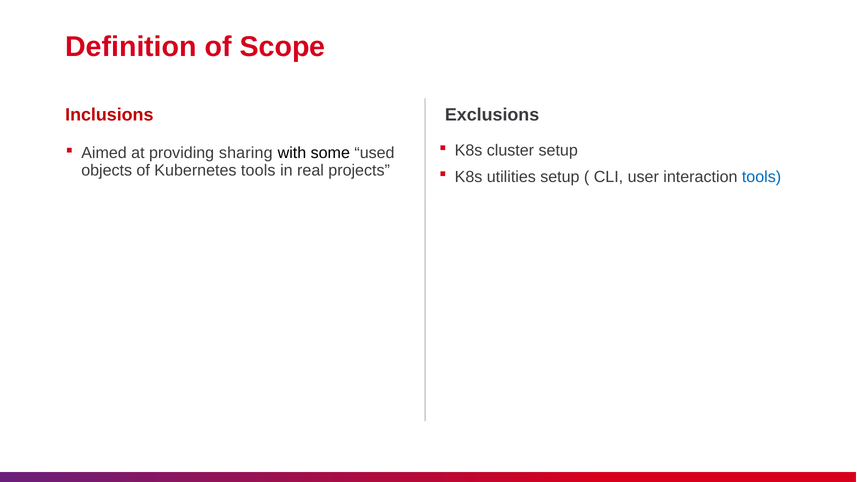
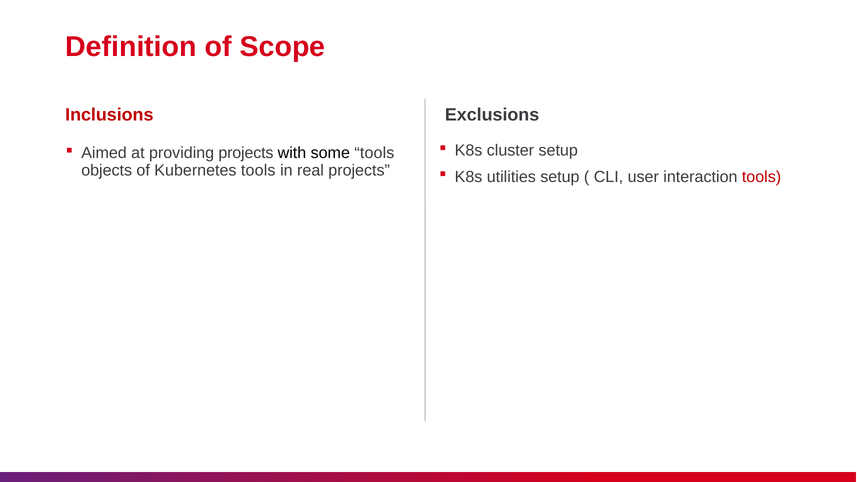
providing sharing: sharing -> projects
some used: used -> tools
tools at (762, 177) colour: blue -> red
